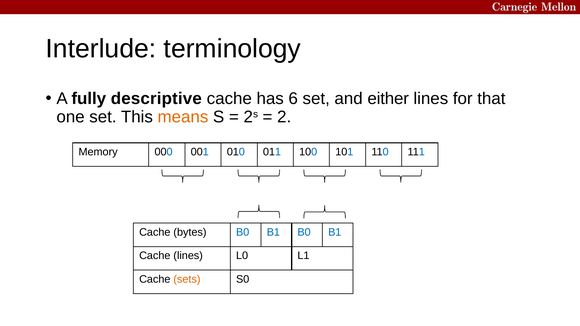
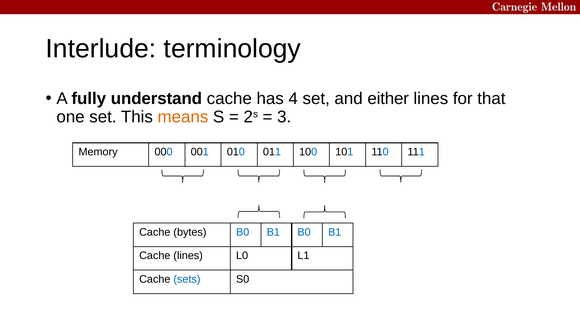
descriptive: descriptive -> understand
6: 6 -> 4
2: 2 -> 3
sets colour: orange -> blue
